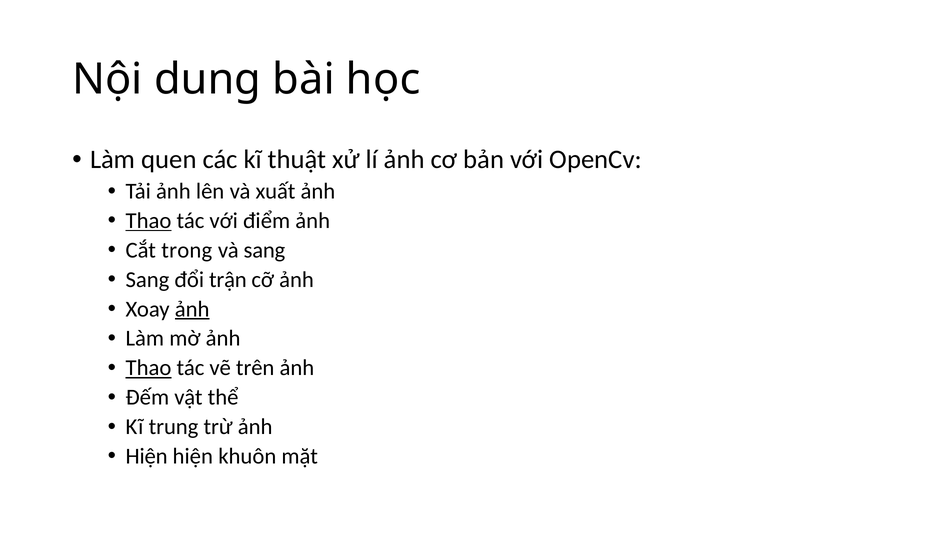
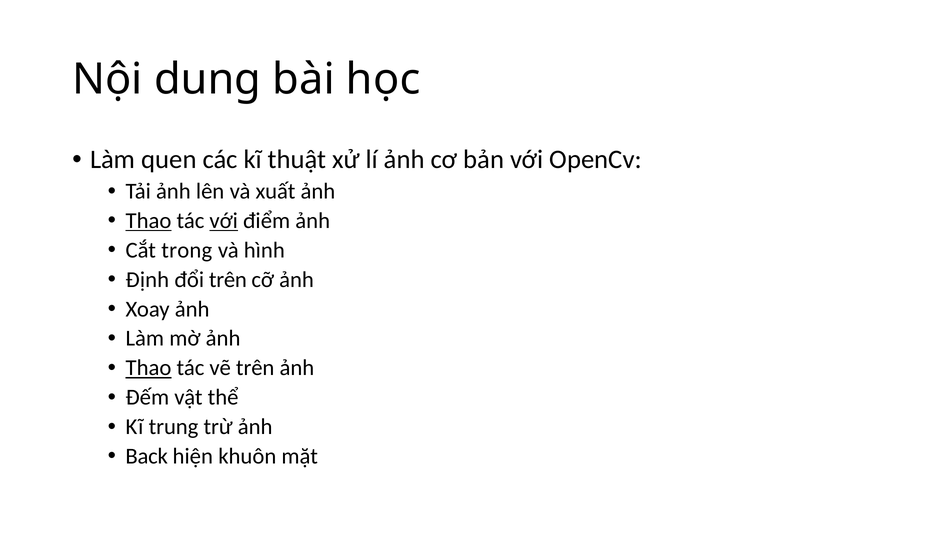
với at (224, 221) underline: none -> present
và sang: sang -> hình
Sang at (147, 280): Sang -> Định
đổi trận: trận -> trên
ảnh at (192, 309) underline: present -> none
Hiện at (147, 456): Hiện -> Back
